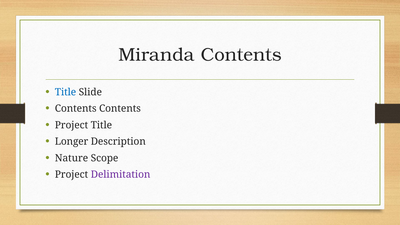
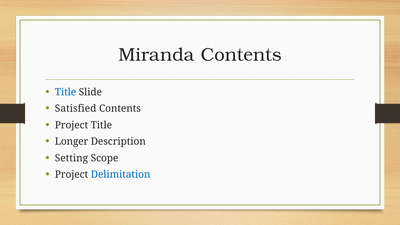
Contents at (76, 109): Contents -> Satisfied
Nature: Nature -> Setting
Delimitation colour: purple -> blue
